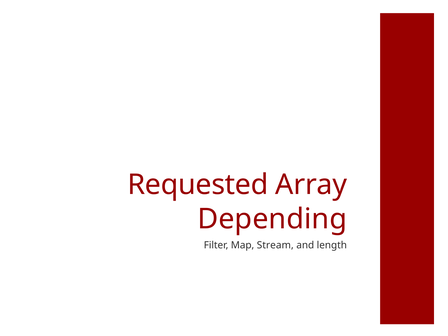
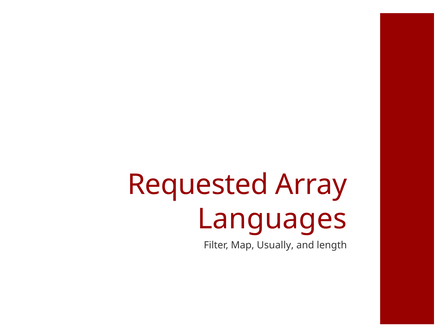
Depending: Depending -> Languages
Stream: Stream -> Usually
